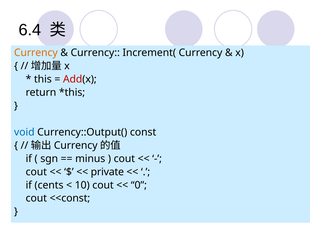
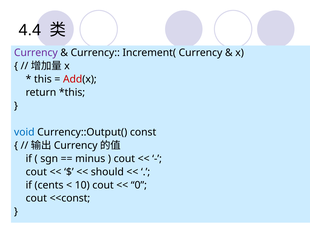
6.4: 6.4 -> 4.4
Currency at (36, 53) colour: orange -> purple
private: private -> should
